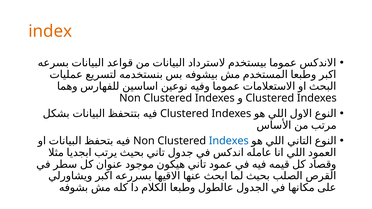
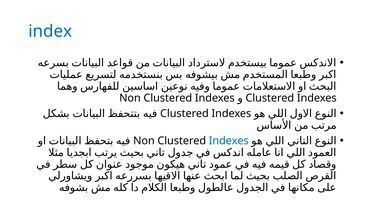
index colour: orange -> blue
